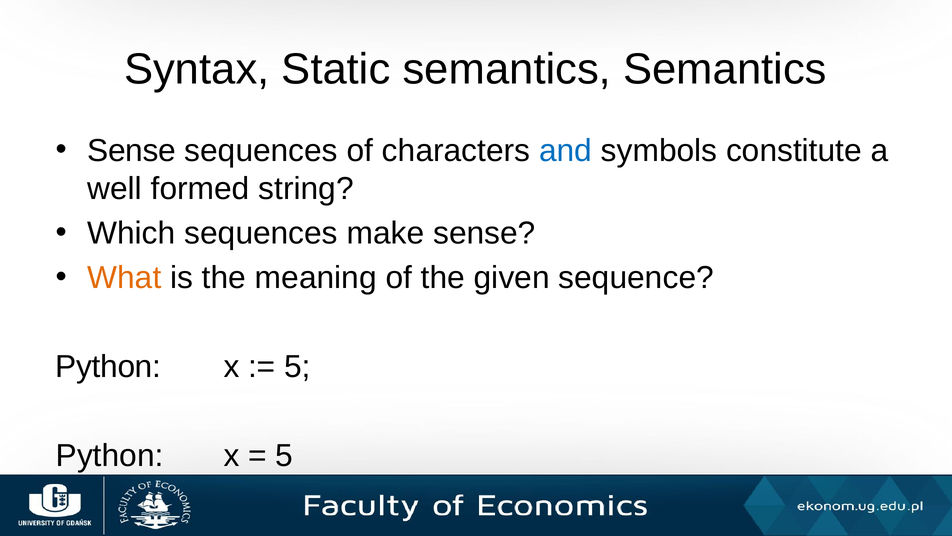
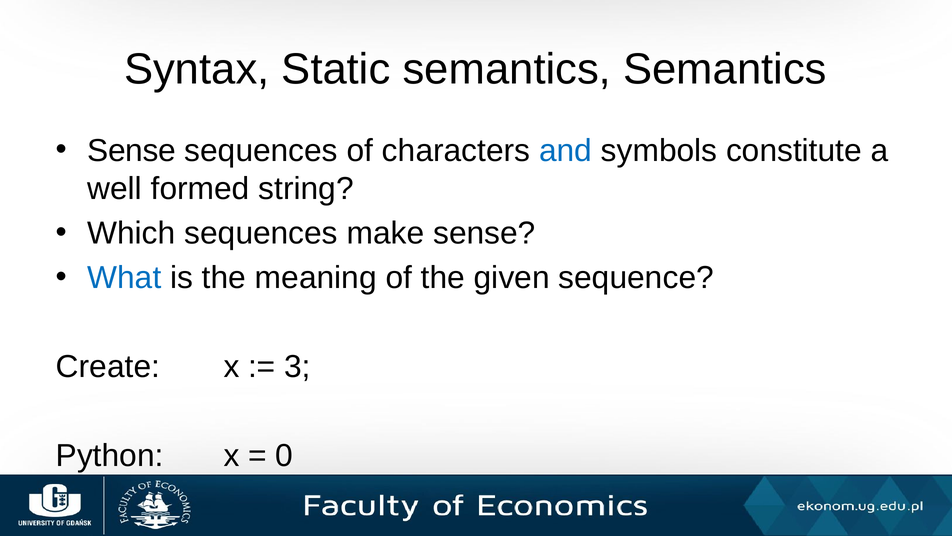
What colour: orange -> blue
Python at (108, 366): Python -> Create
5 at (297, 366): 5 -> 3
5 at (284, 455): 5 -> 0
